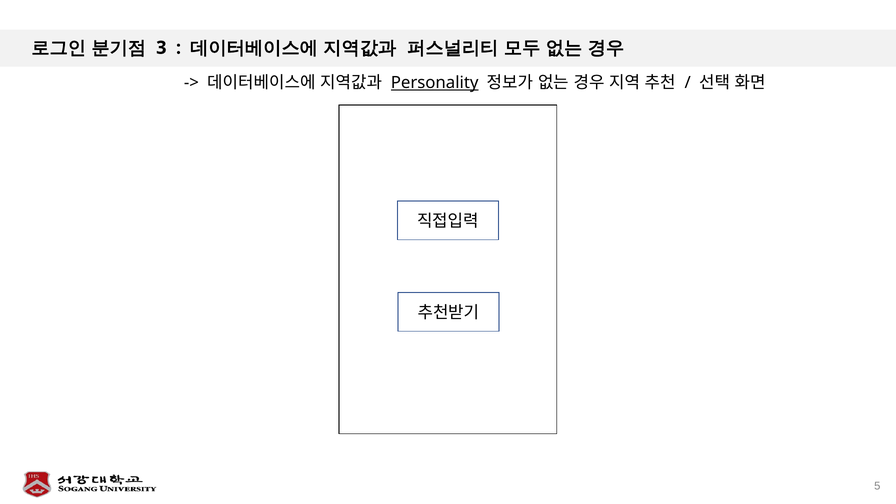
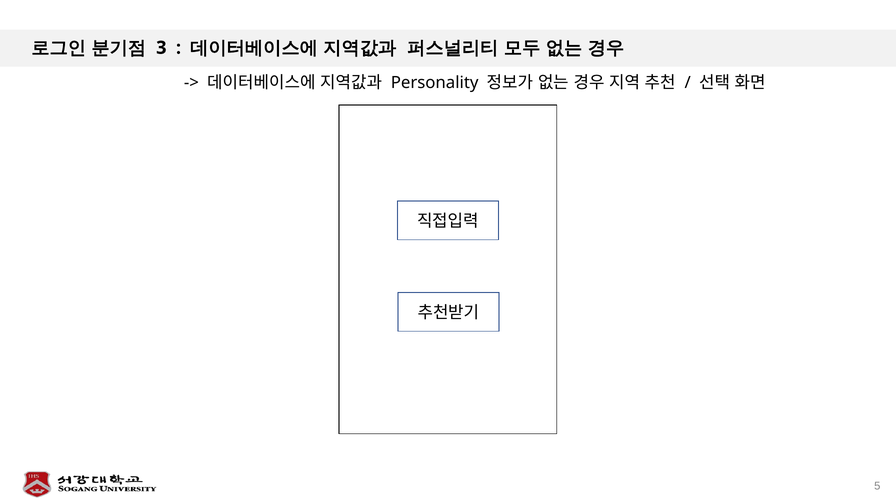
Personality underline: present -> none
